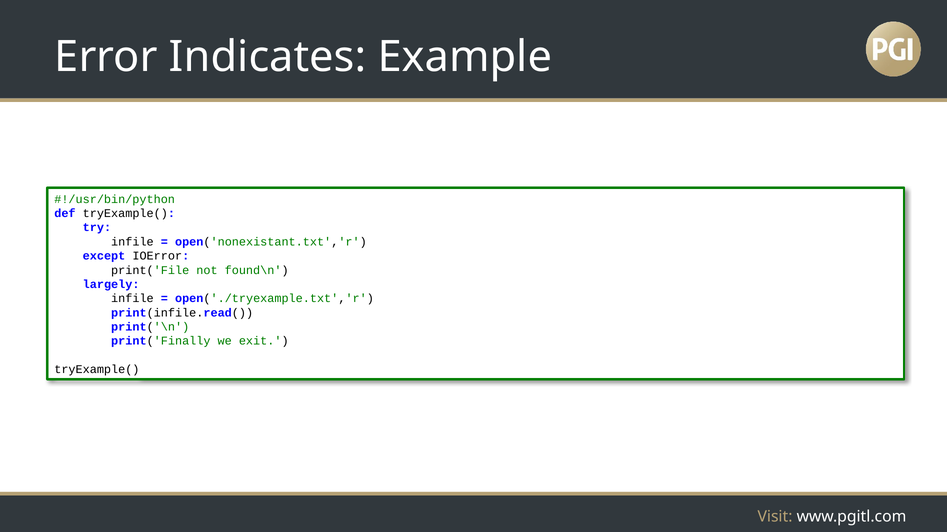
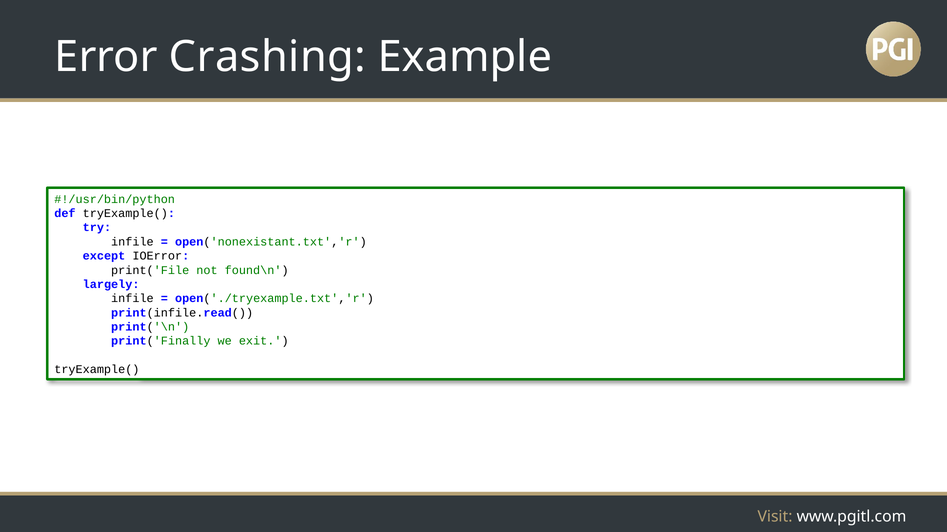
Indicates: Indicates -> Crashing
